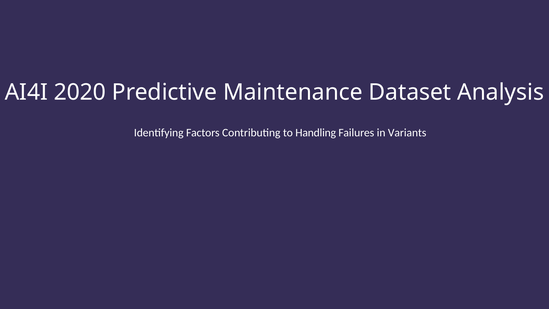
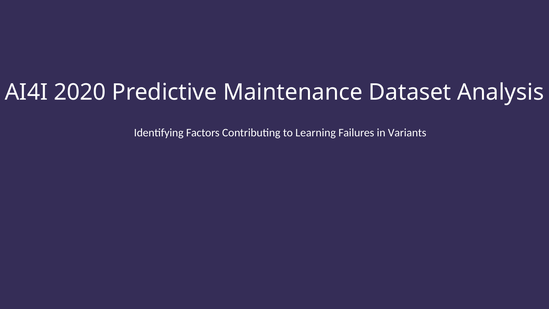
Handling: Handling -> Learning
